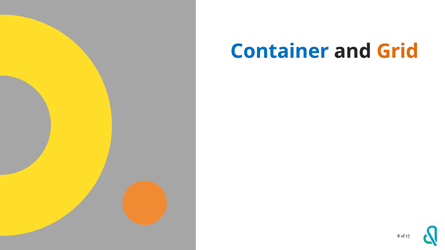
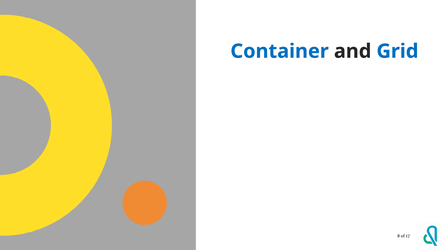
Grid colour: orange -> blue
